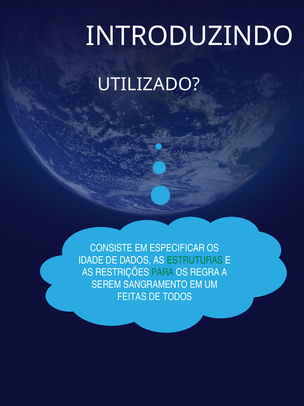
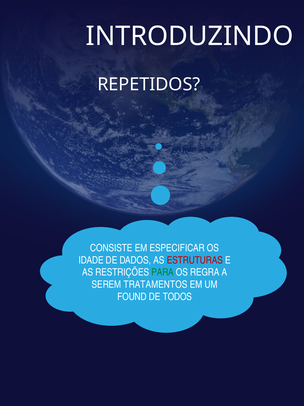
UTILIZADO: UTILIZADO -> REPETIDOS
ESTRUTURAS colour: green -> red
SANGRAMENTO: SANGRAMENTO -> TRATAMENTOS
FEITAS: FEITAS -> FOUND
